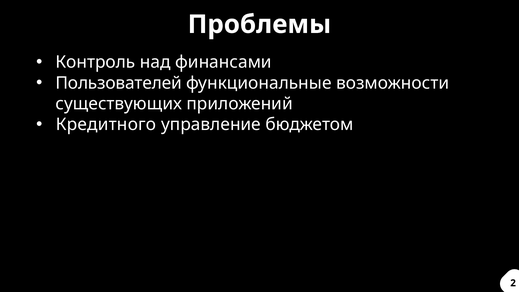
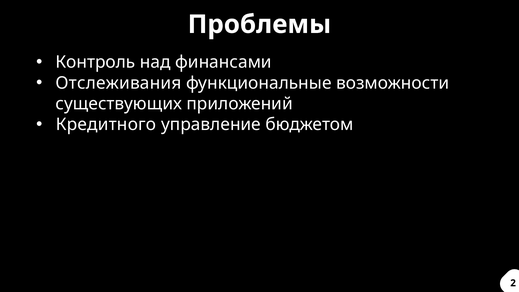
Пользователей: Пользователей -> Отслеживания
